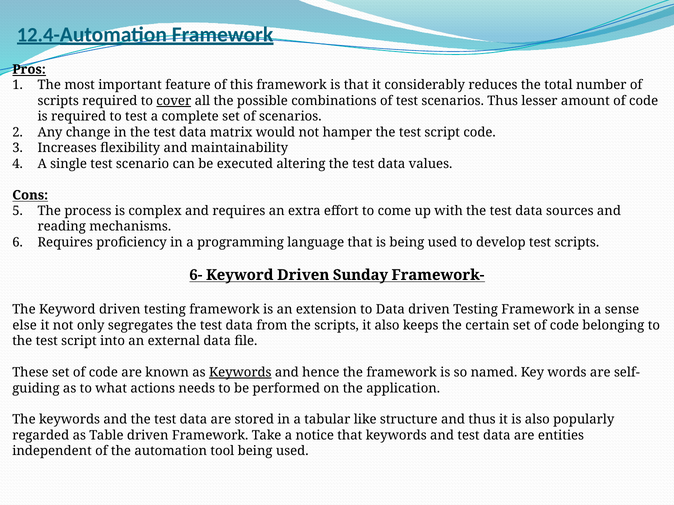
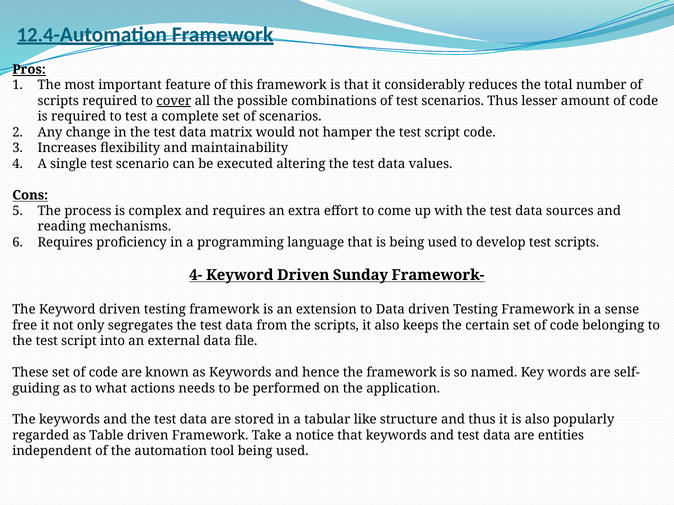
6-: 6- -> 4-
else: else -> free
Keywords at (240, 373) underline: present -> none
